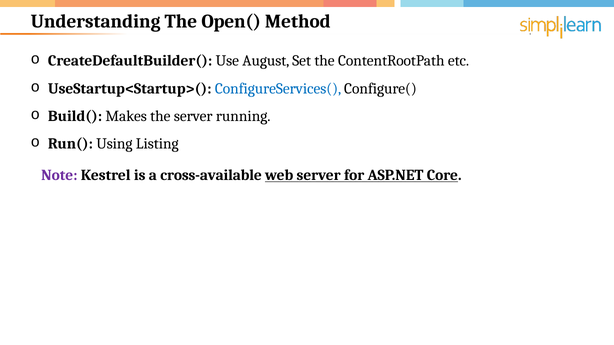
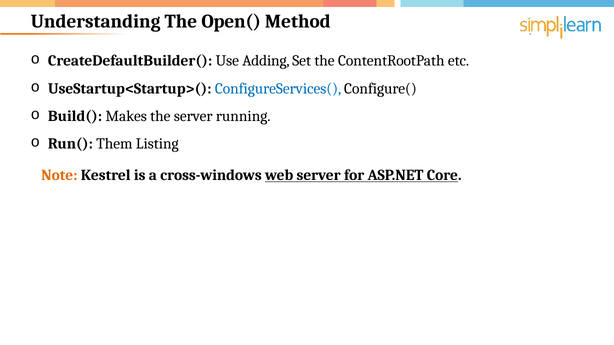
August: August -> Adding
Using: Using -> Them
Note colour: purple -> orange
cross-available: cross-available -> cross-windows
